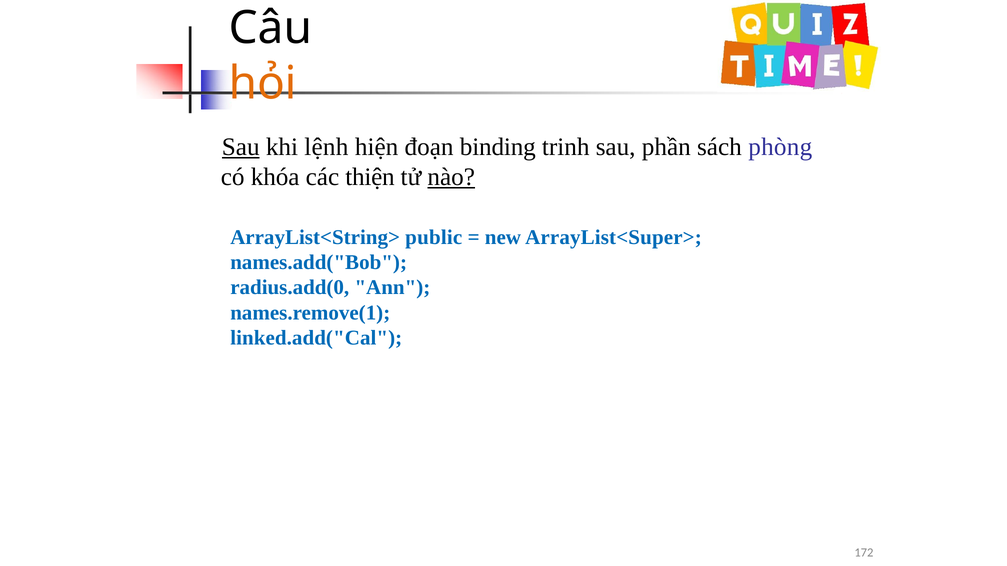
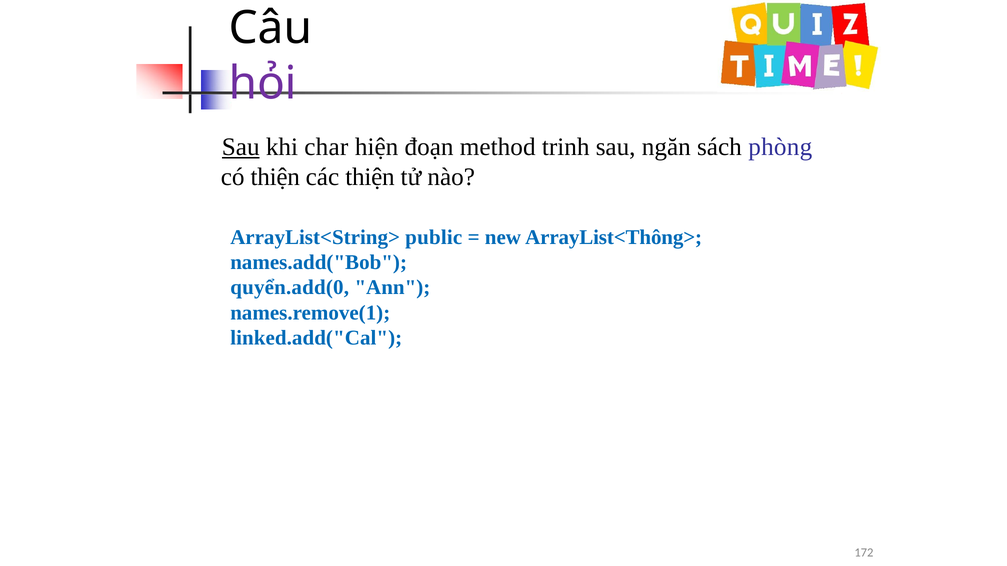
hỏi colour: orange -> purple
lệnh: lệnh -> char
binding: binding -> method
phần: phần -> ngăn
có khóa: khóa -> thiện
nào underline: present -> none
ArrayList<Super>: ArrayList<Super> -> ArrayList<Thông>
radius.add(0: radius.add(0 -> quyển.add(0
